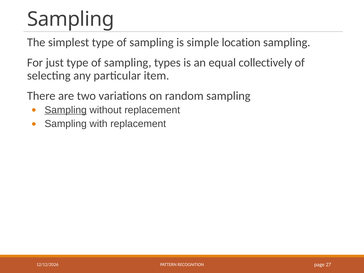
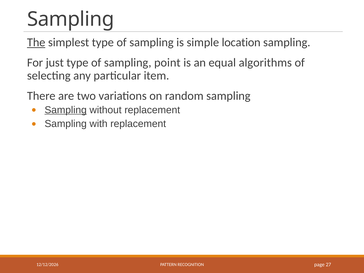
The underline: none -> present
types: types -> point
collectively: collectively -> algorithms
